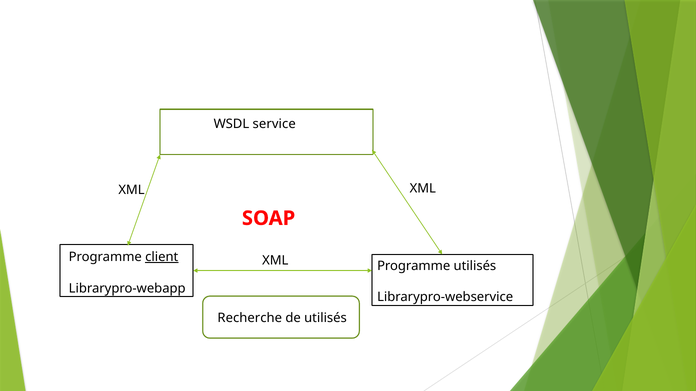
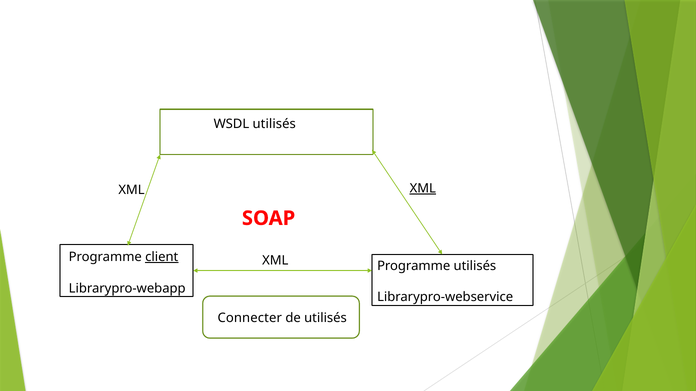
WSDL service: service -> utilisés
XML at (423, 189) underline: none -> present
Recherche: Recherche -> Connecter
